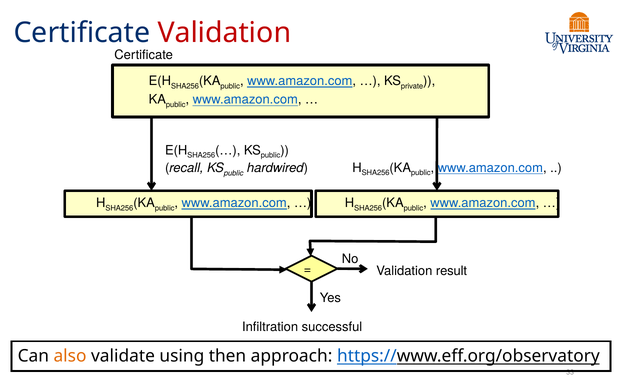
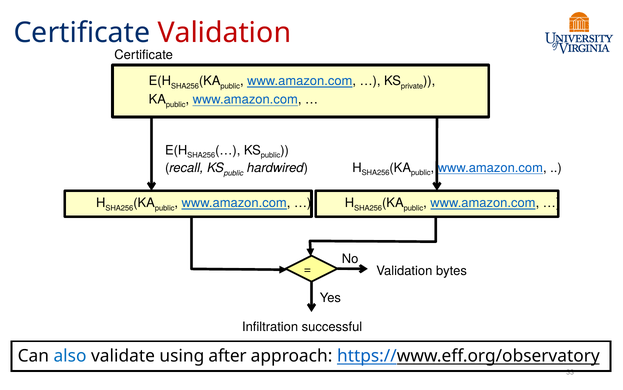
result: result -> bytes
also colour: orange -> blue
then: then -> after
